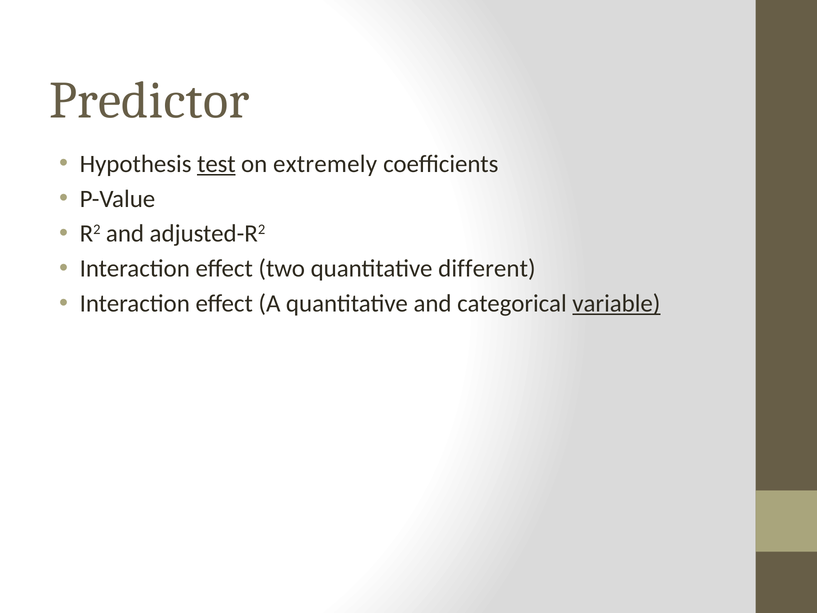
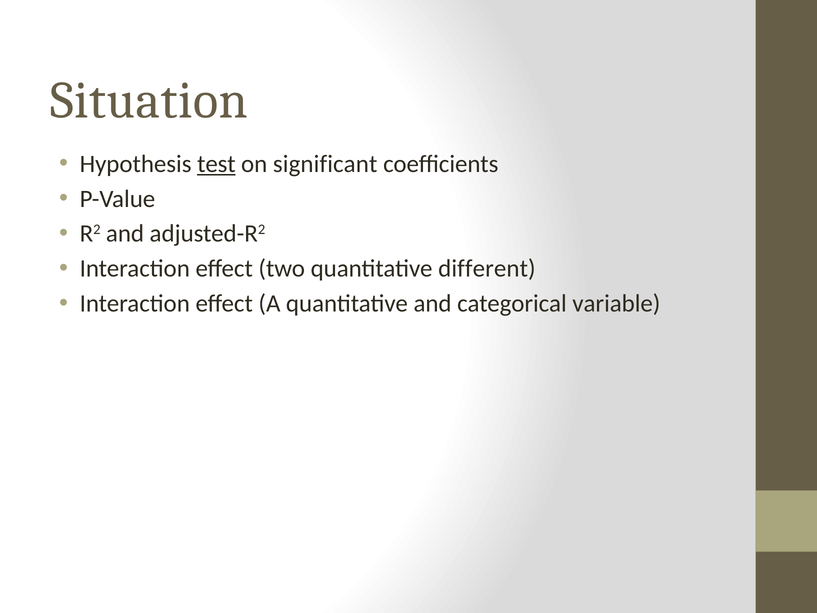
Predictor: Predictor -> Situation
extremely: extremely -> significant
variable underline: present -> none
